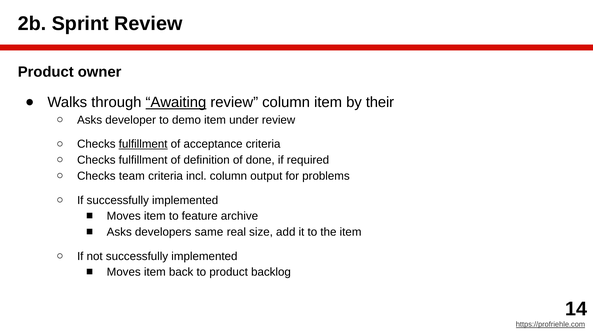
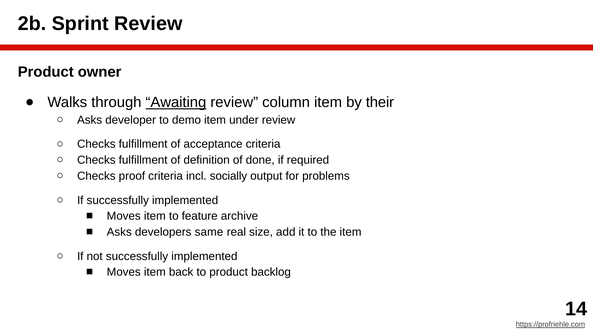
fulfillment at (143, 144) underline: present -> none
team: team -> proof
incl column: column -> socially
